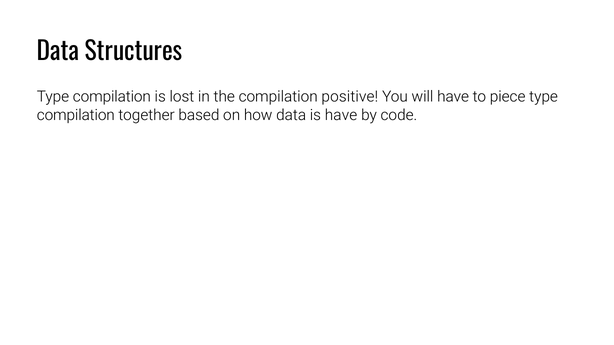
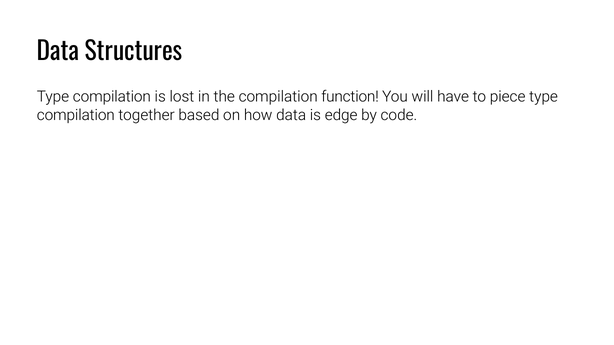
positive: positive -> function
is have: have -> edge
